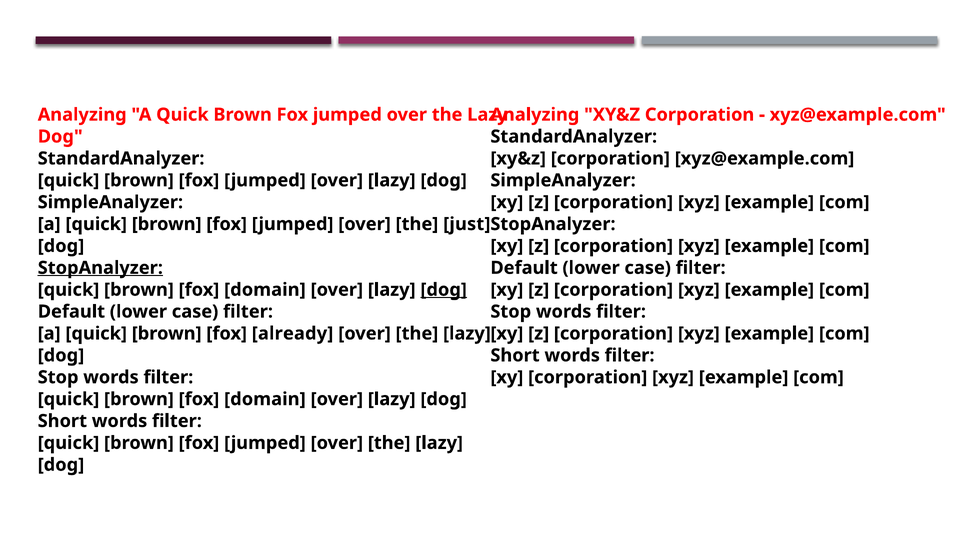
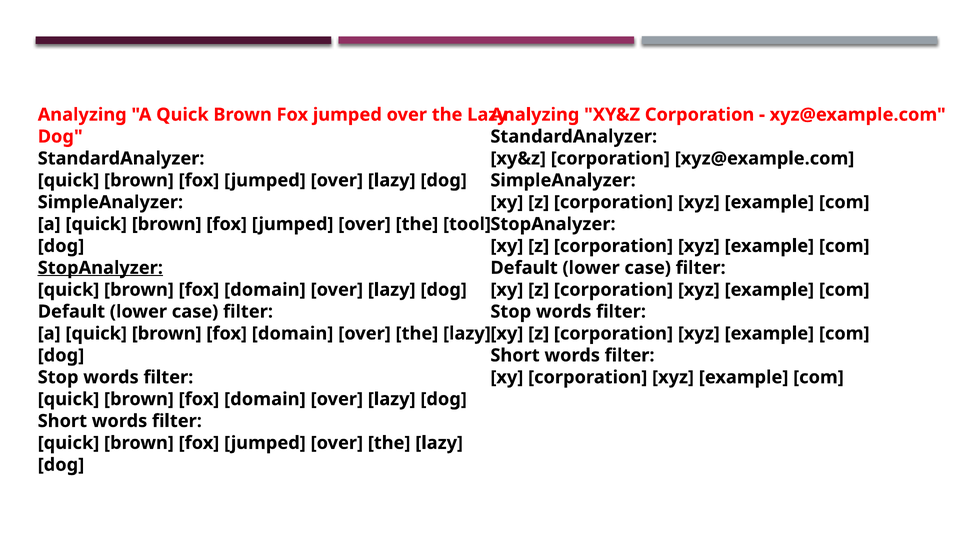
just: just -> tool
dog at (444, 290) underline: present -> none
already at (293, 334): already -> domain
